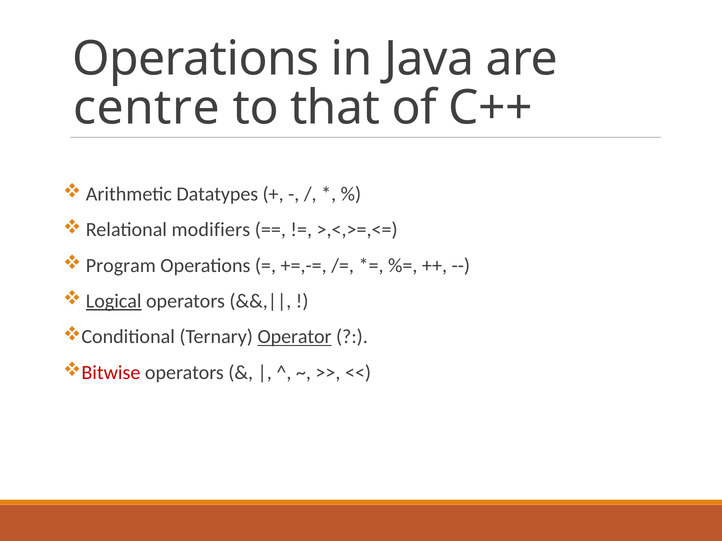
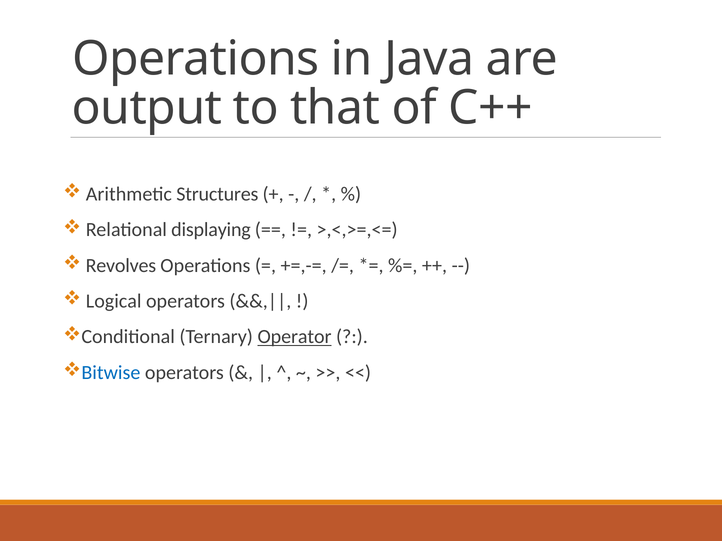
centre: centre -> output
Datatypes: Datatypes -> Structures
modifiers: modifiers -> displaying
Program: Program -> Revolves
Logical underline: present -> none
Bitwise colour: red -> blue
